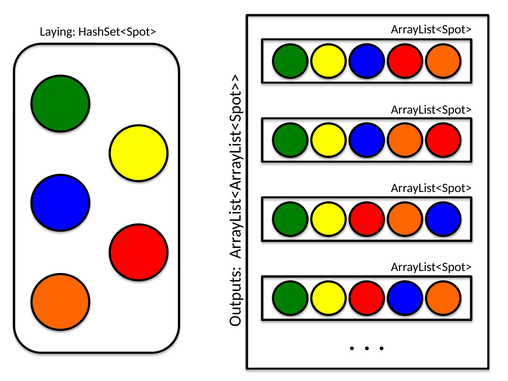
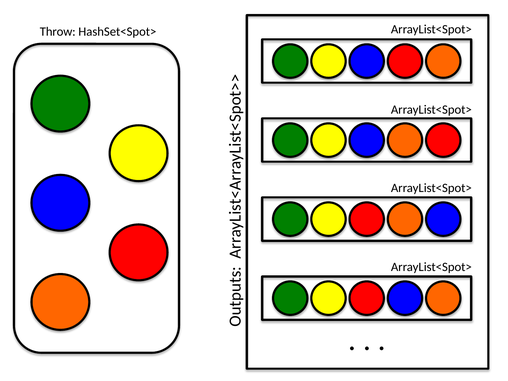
Laying: Laying -> Throw
